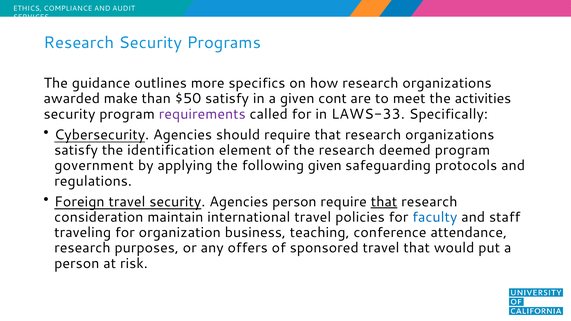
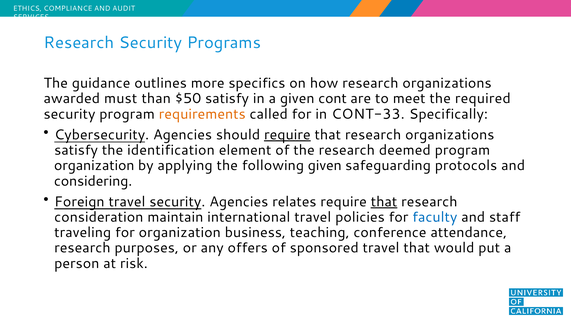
make: make -> must
activities: activities -> required
requirements colour: purple -> orange
LAWS-33: LAWS-33 -> CONT-33
require at (287, 135) underline: none -> present
government at (94, 166): government -> organization
regulations: regulations -> considering
Agencies person: person -> relates
